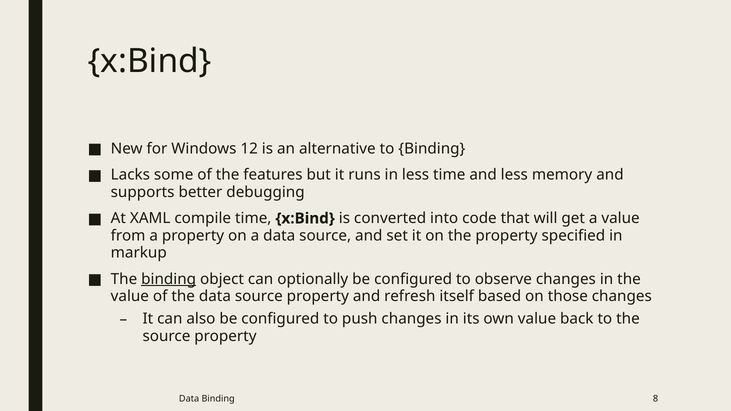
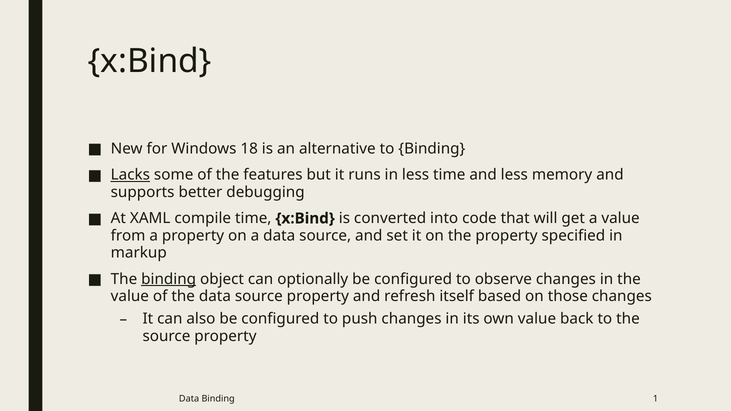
12: 12 -> 18
Lacks underline: none -> present
8: 8 -> 1
